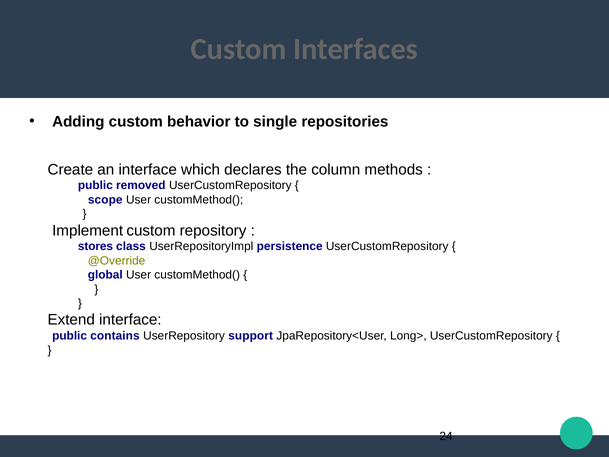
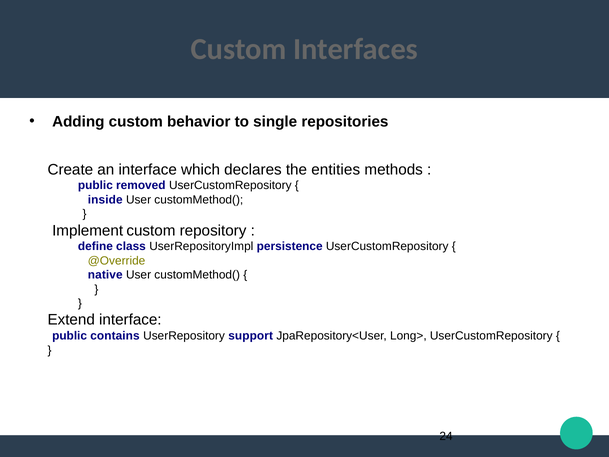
column: column -> entities
scope: scope -> inside
stores: stores -> define
global: global -> native
